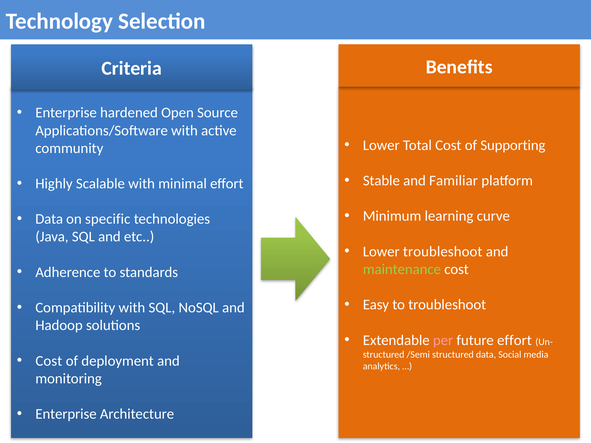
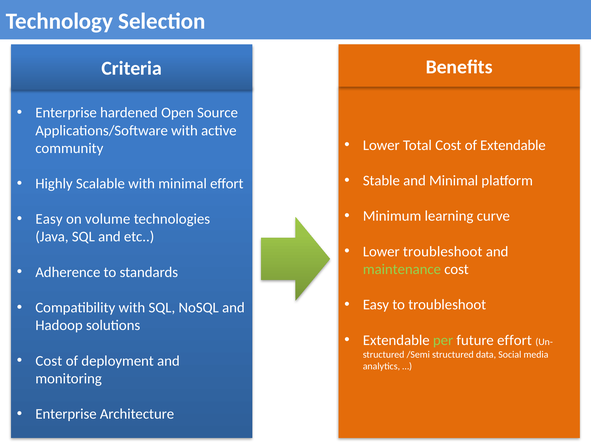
of Supporting: Supporting -> Extendable
and Familiar: Familiar -> Minimal
Data at (49, 219): Data -> Easy
specific: specific -> volume
per colour: pink -> light green
